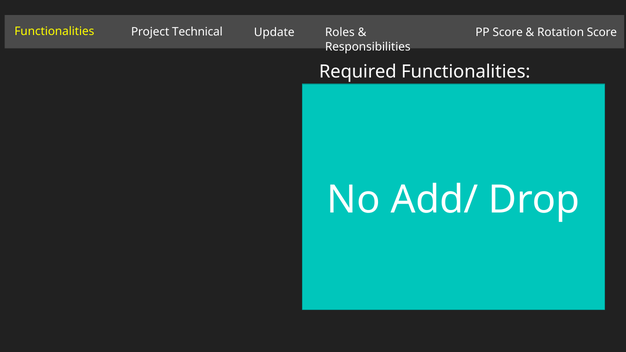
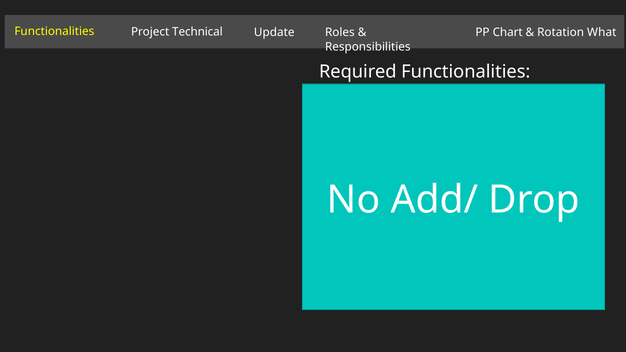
PP Score: Score -> Chart
Rotation Score: Score -> What
